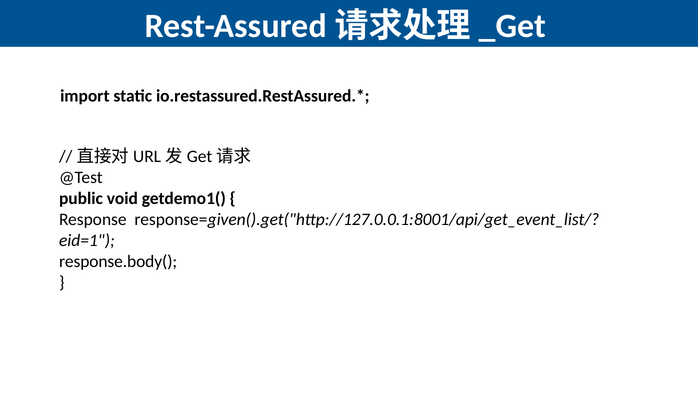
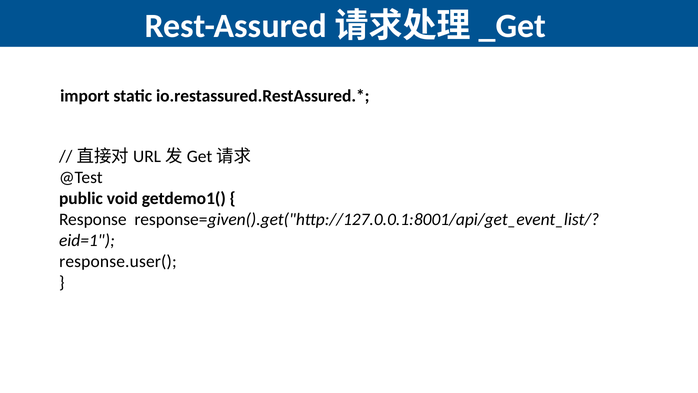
response.body(: response.body( -> response.user(
